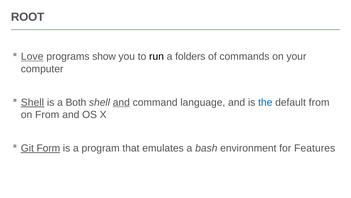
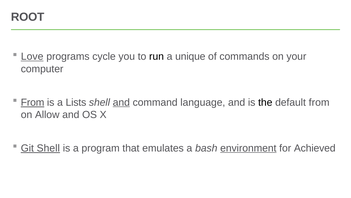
show: show -> cycle
folders: folders -> unique
Shell at (32, 102): Shell -> From
Both: Both -> Lists
the colour: blue -> black
on From: From -> Allow
Git Form: Form -> Shell
environment underline: none -> present
Features: Features -> Achieved
